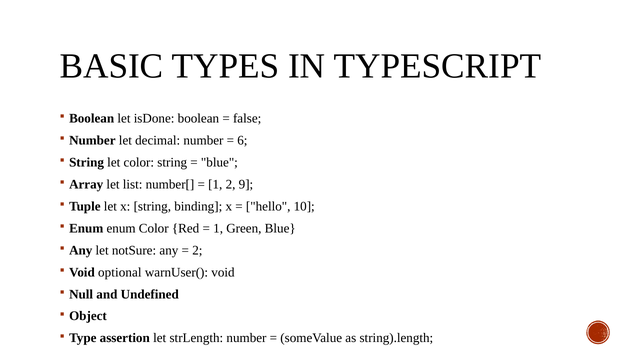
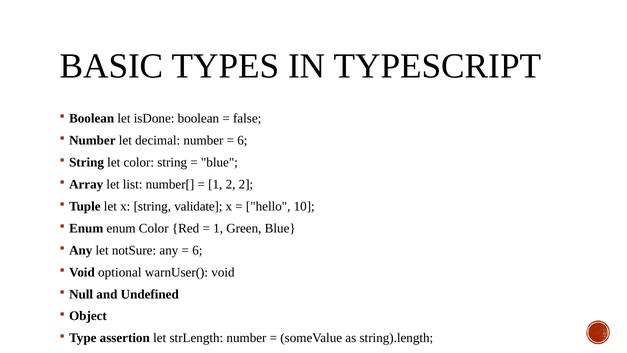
2 9: 9 -> 2
binding: binding -> validate
2 at (197, 250): 2 -> 6
